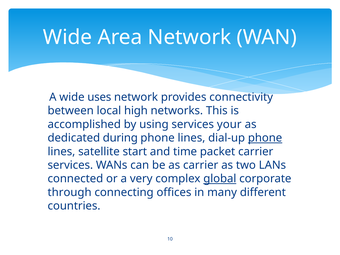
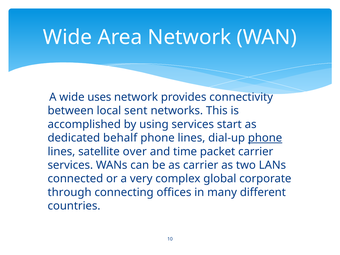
high: high -> sent
your: your -> start
during: during -> behalf
start: start -> over
global underline: present -> none
